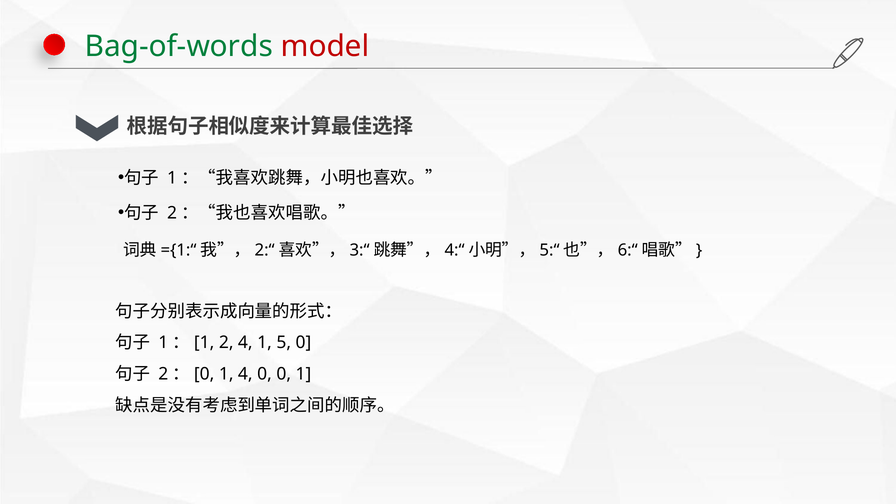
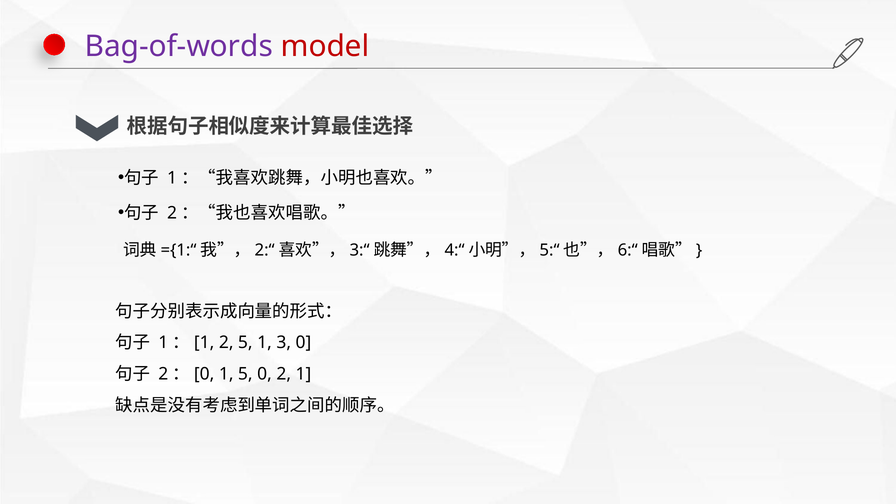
Bag-of-words colour: green -> purple
2 4: 4 -> 5
5: 5 -> 3
1 4: 4 -> 5
0 0: 0 -> 2
